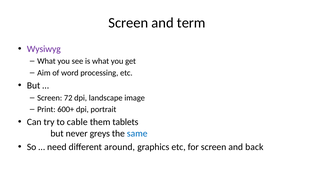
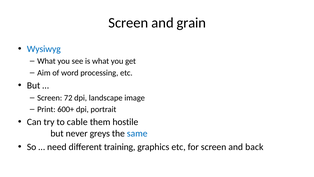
term: term -> grain
Wysiwyg colour: purple -> blue
tablets: tablets -> hostile
around: around -> training
